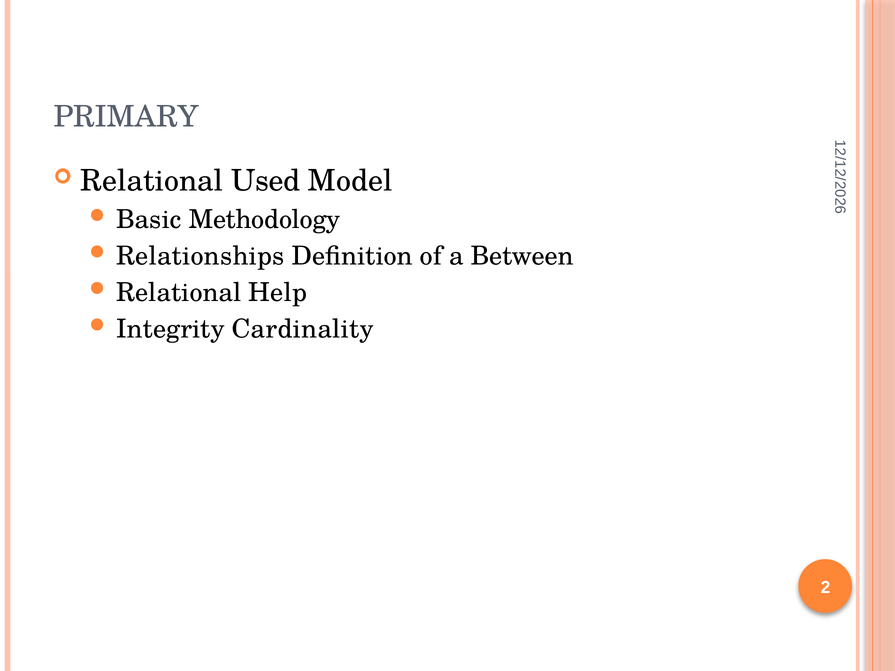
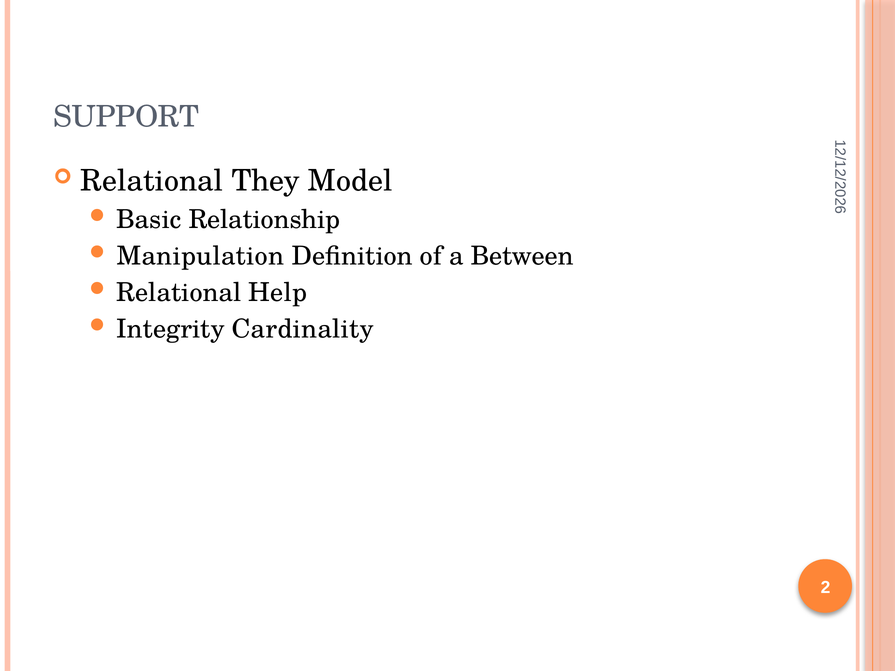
PRIMARY: PRIMARY -> SUPPORT
Used: Used -> They
Methodology: Methodology -> Relationship
Relationships: Relationships -> Manipulation
